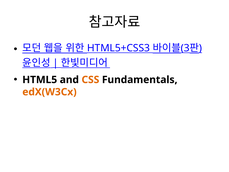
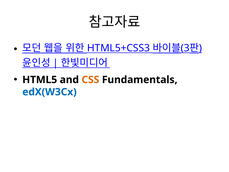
edX(W3Cx colour: orange -> blue
